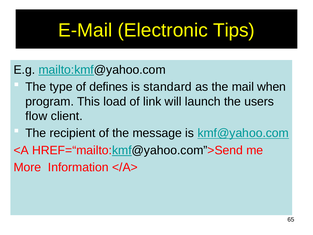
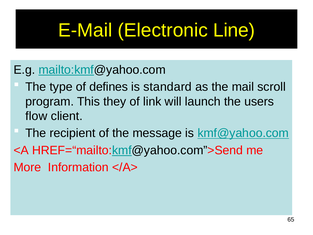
Tips: Tips -> Line
when: when -> scroll
load: load -> they
